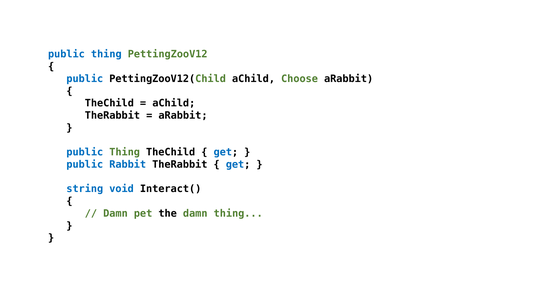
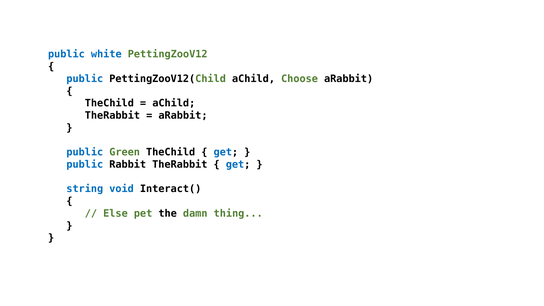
thing at (106, 54): thing -> white
Thing at (125, 152): Thing -> Green
Rabbit colour: blue -> black
Damn at (115, 213): Damn -> Else
